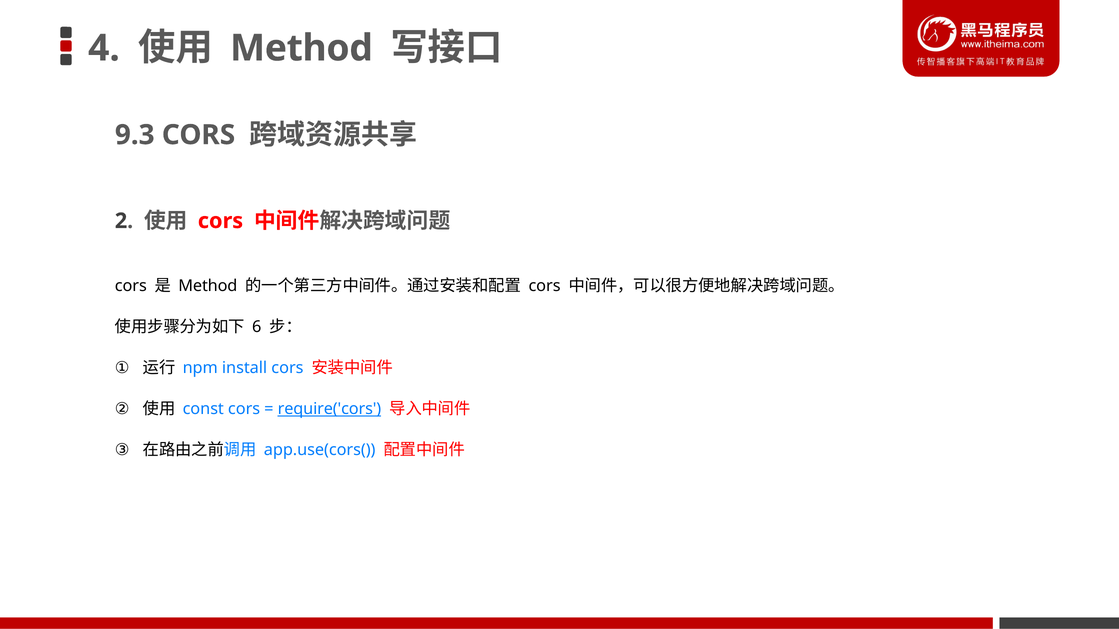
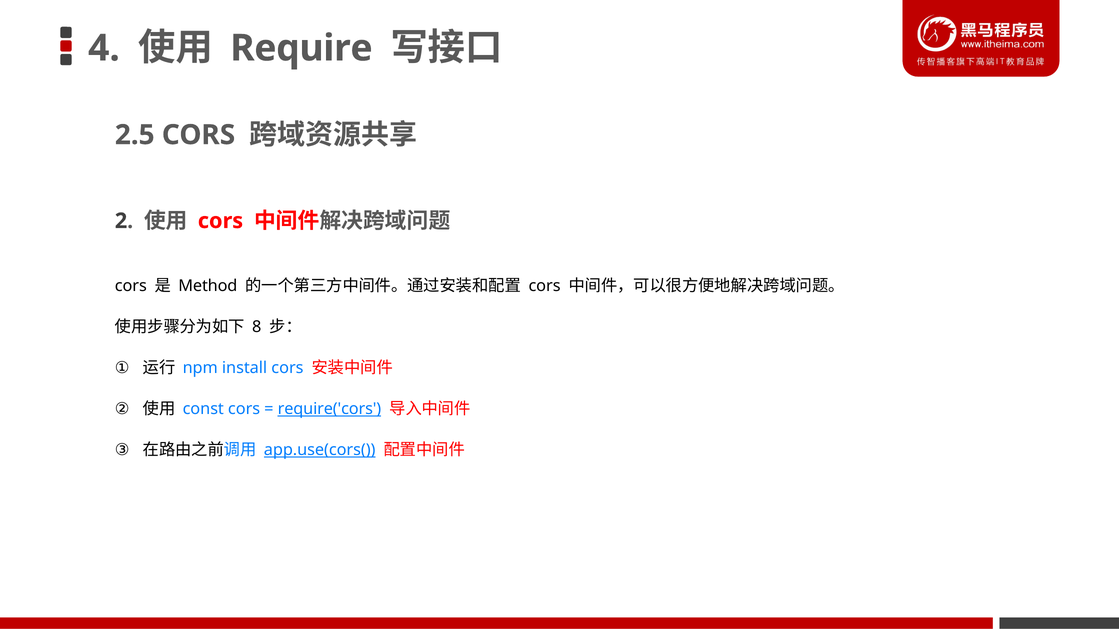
Method at (301, 48): Method -> Require
9.3: 9.3 -> 2.5
6: 6 -> 8
app.use(cors( underline: none -> present
